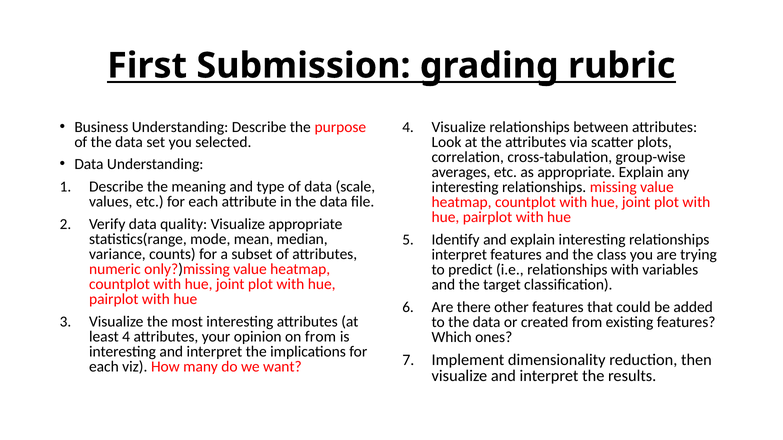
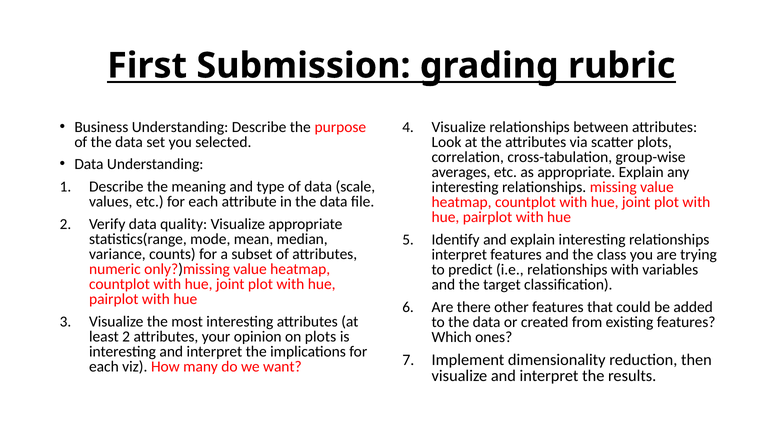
least 4: 4 -> 2
on from: from -> plots
